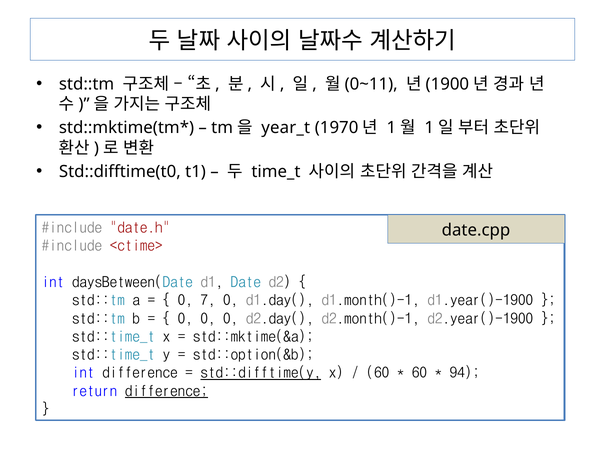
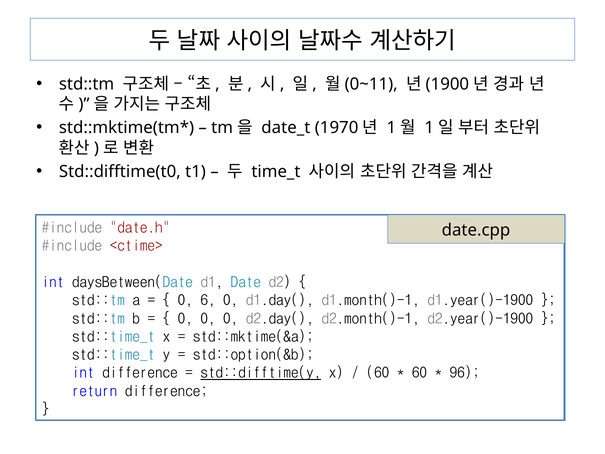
year_t: year_t -> date_t
7: 7 -> 6
94: 94 -> 96
difference at (166, 391) underline: present -> none
